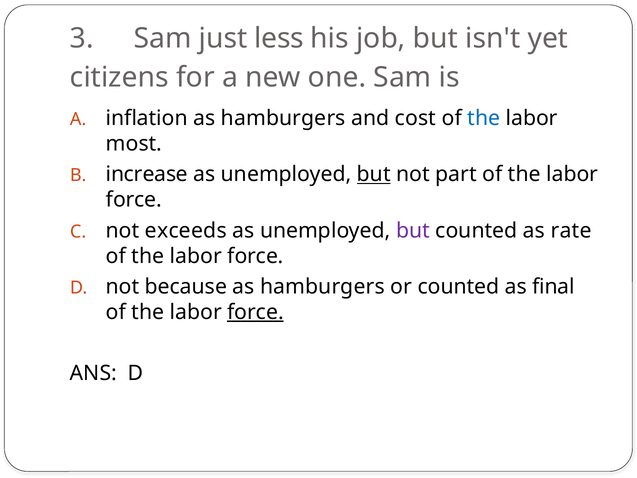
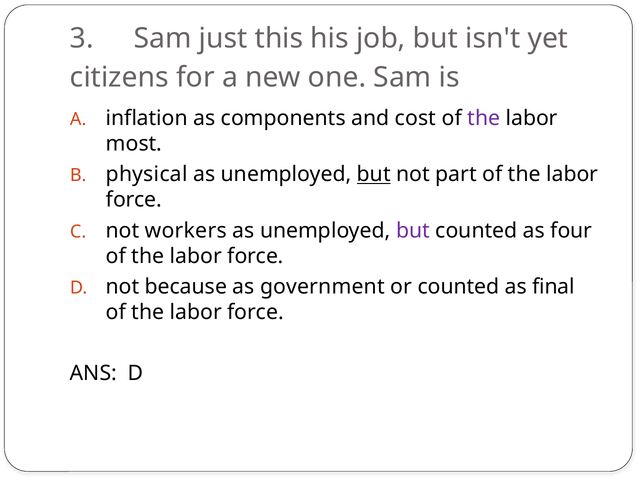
less: less -> this
hamburgers at (283, 118): hamburgers -> components
the at (484, 118) colour: blue -> purple
increase: increase -> physical
exceeds: exceeds -> workers
rate: rate -> four
hamburgers at (322, 287): hamburgers -> government
force at (255, 312) underline: present -> none
